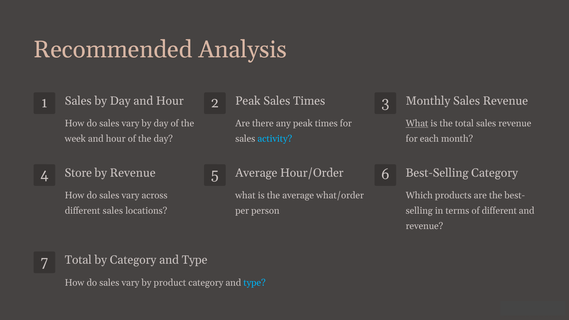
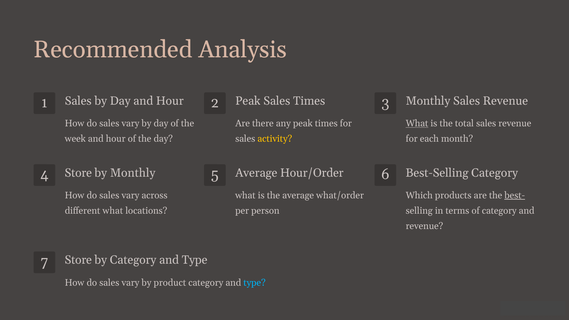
activity colour: light blue -> yellow
by Revenue: Revenue -> Monthly
best- underline: none -> present
different sales: sales -> what
of different: different -> category
7 Total: Total -> Store
